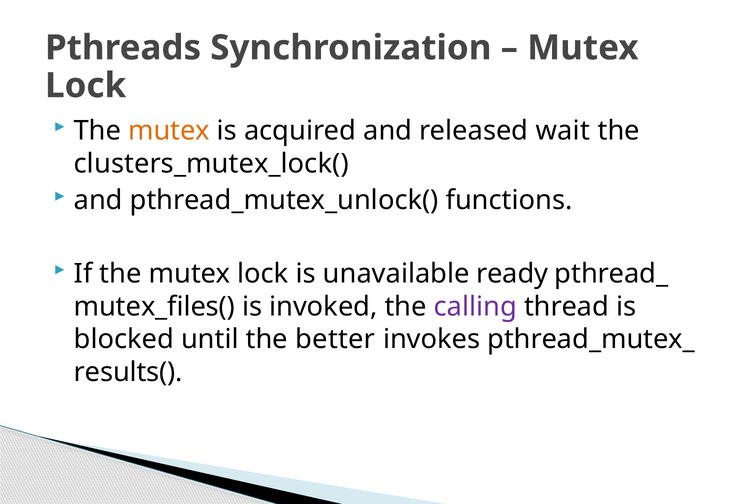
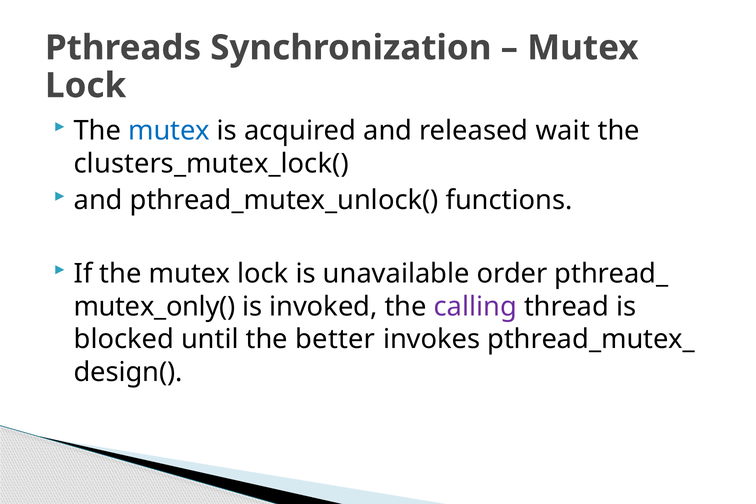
mutex at (169, 131) colour: orange -> blue
ready: ready -> order
mutex_files(: mutex_files( -> mutex_only(
results(: results( -> design(
